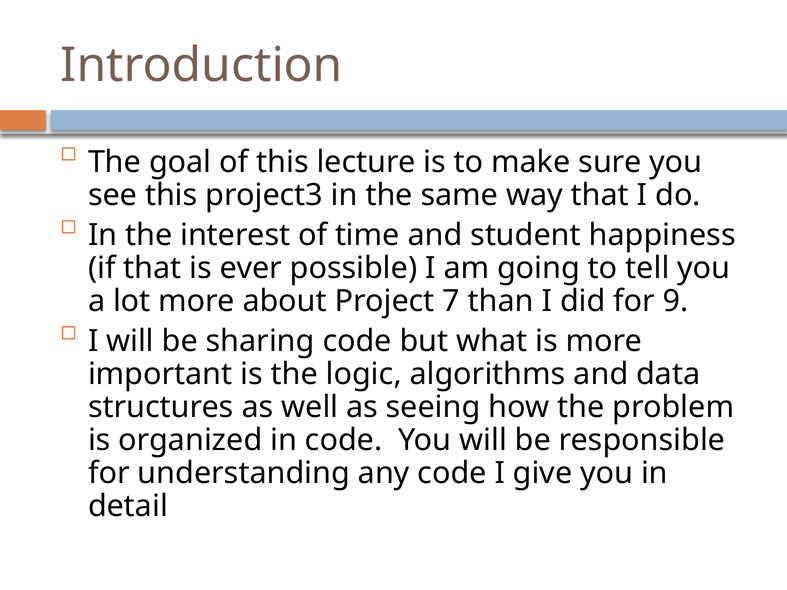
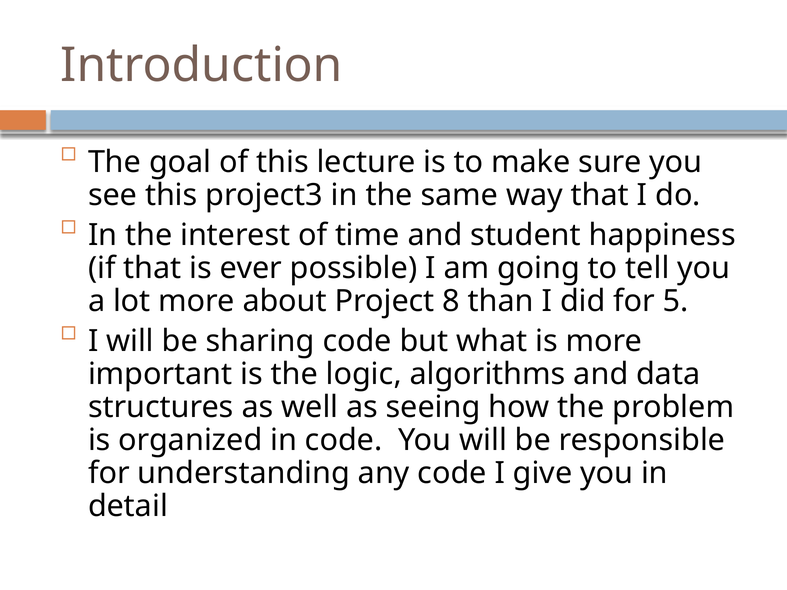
7: 7 -> 8
9: 9 -> 5
